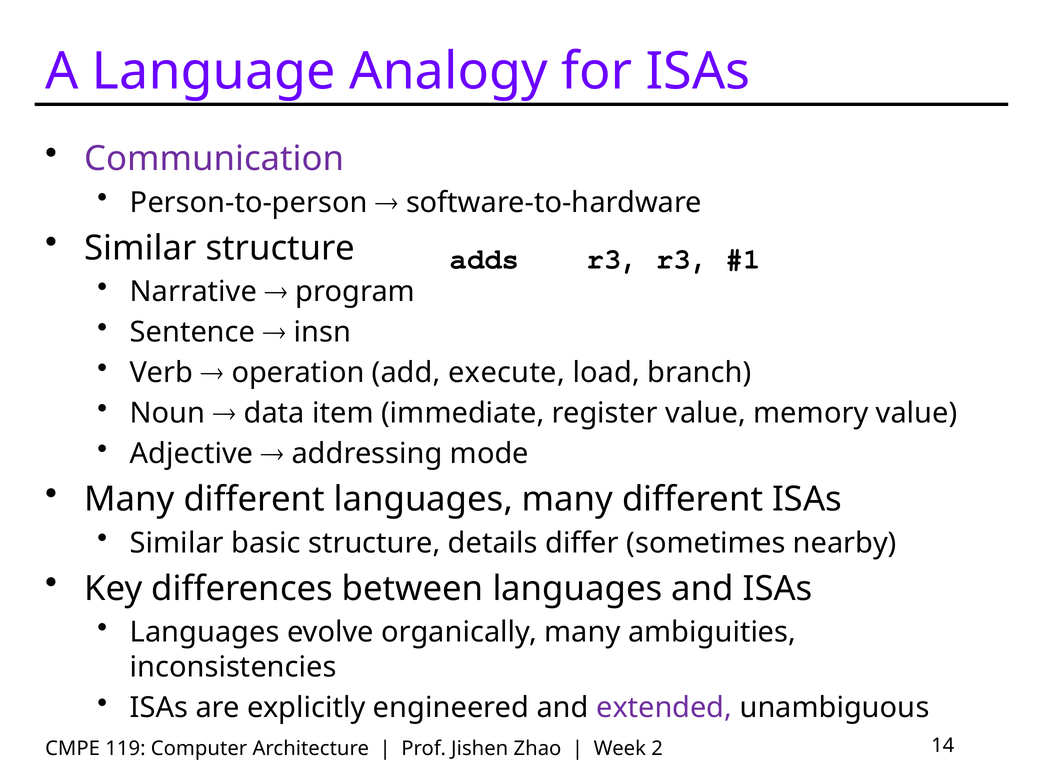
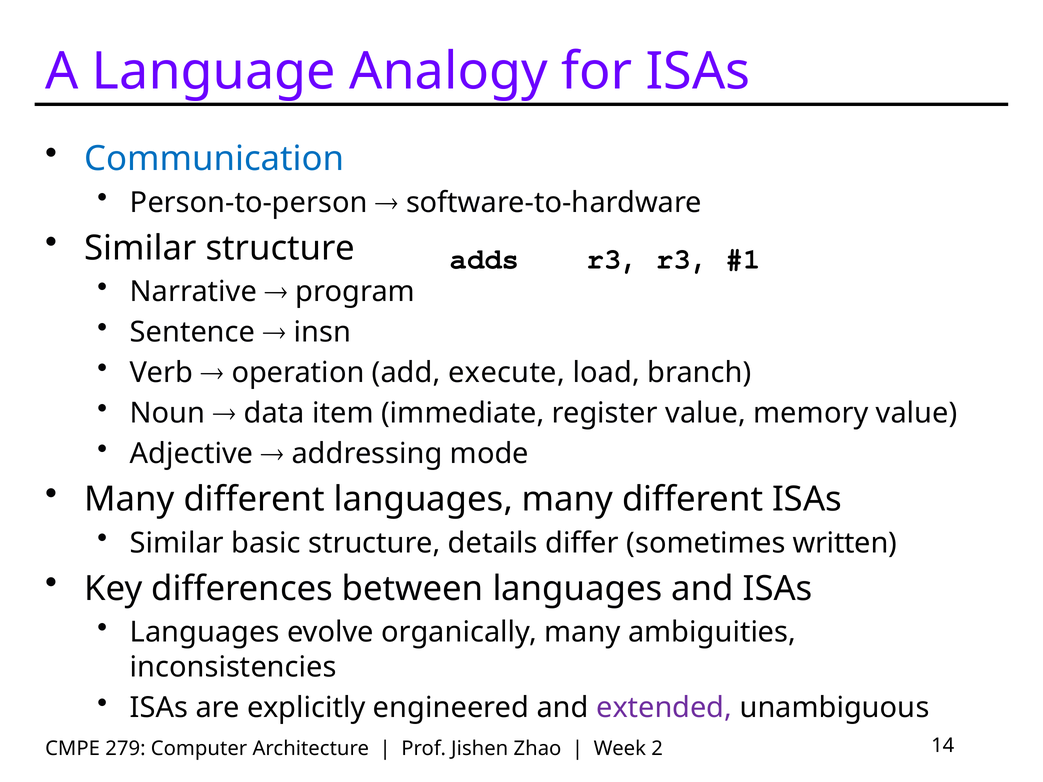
Communication colour: purple -> blue
nearby: nearby -> written
119: 119 -> 279
